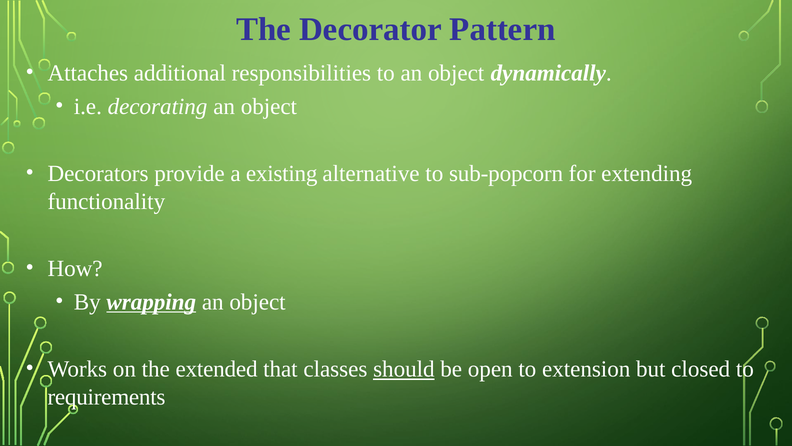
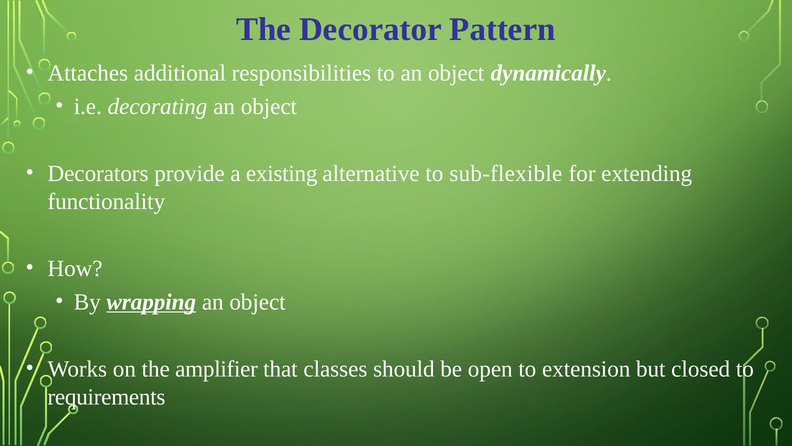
sub-popcorn: sub-popcorn -> sub-flexible
extended: extended -> amplifier
should underline: present -> none
